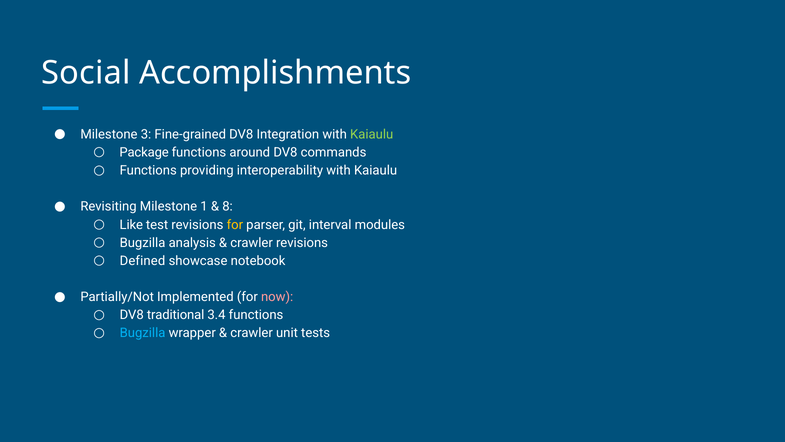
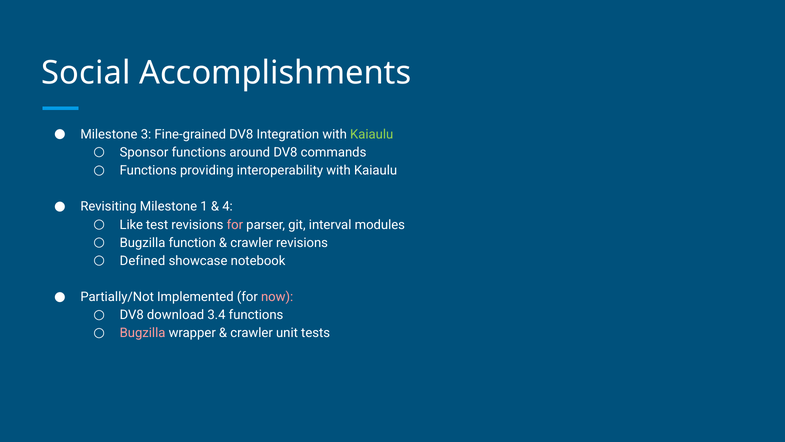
Package: Package -> Sponsor
8: 8 -> 4
for at (235, 224) colour: yellow -> pink
analysis: analysis -> function
traditional: traditional -> download
Bugzilla at (143, 333) colour: light blue -> pink
